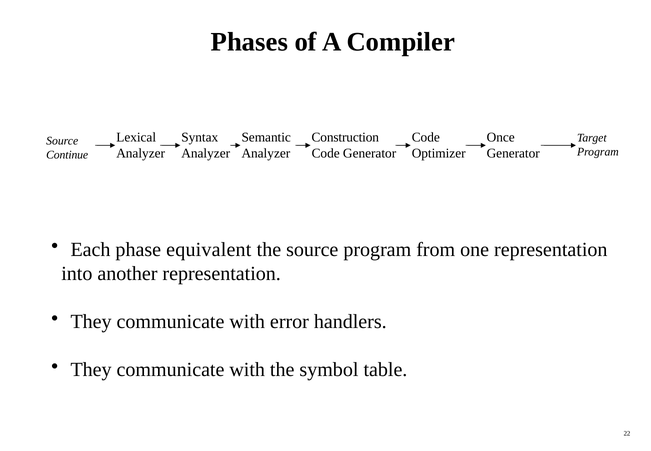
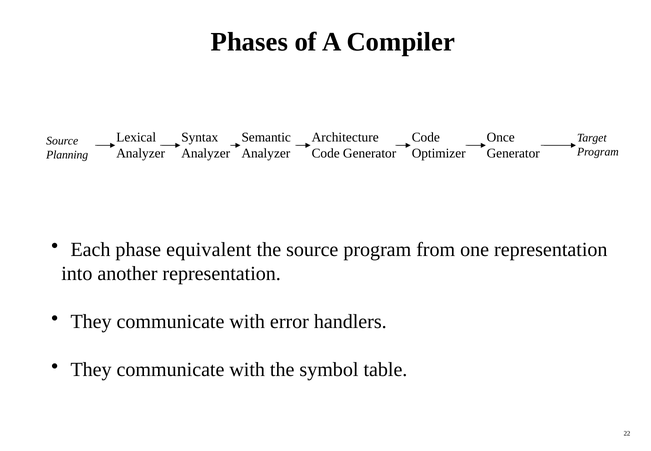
Construction: Construction -> Architecture
Continue: Continue -> Planning
